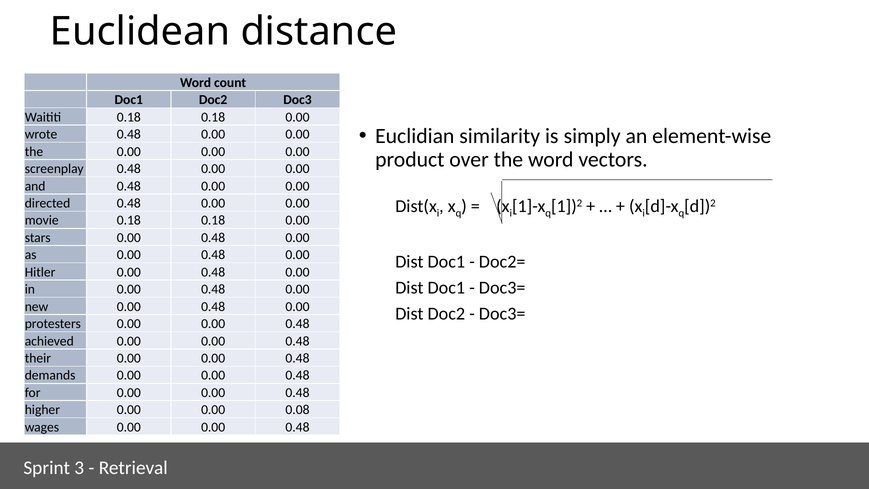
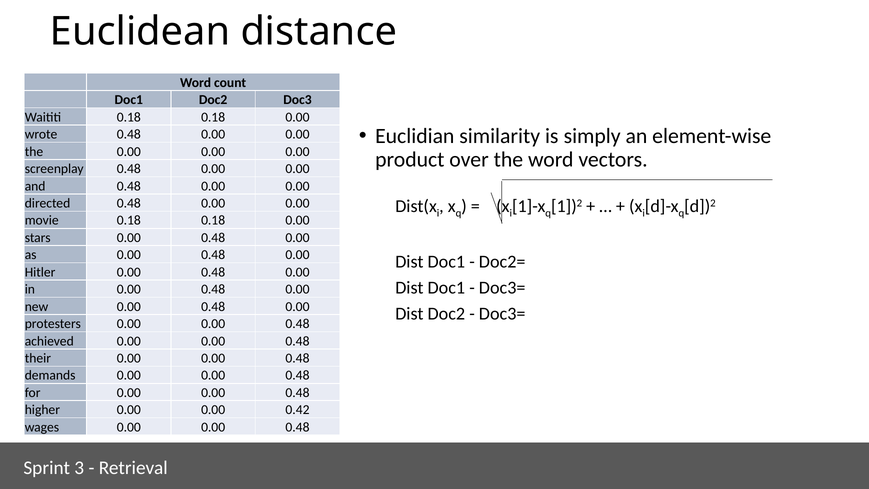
0.08: 0.08 -> 0.42
